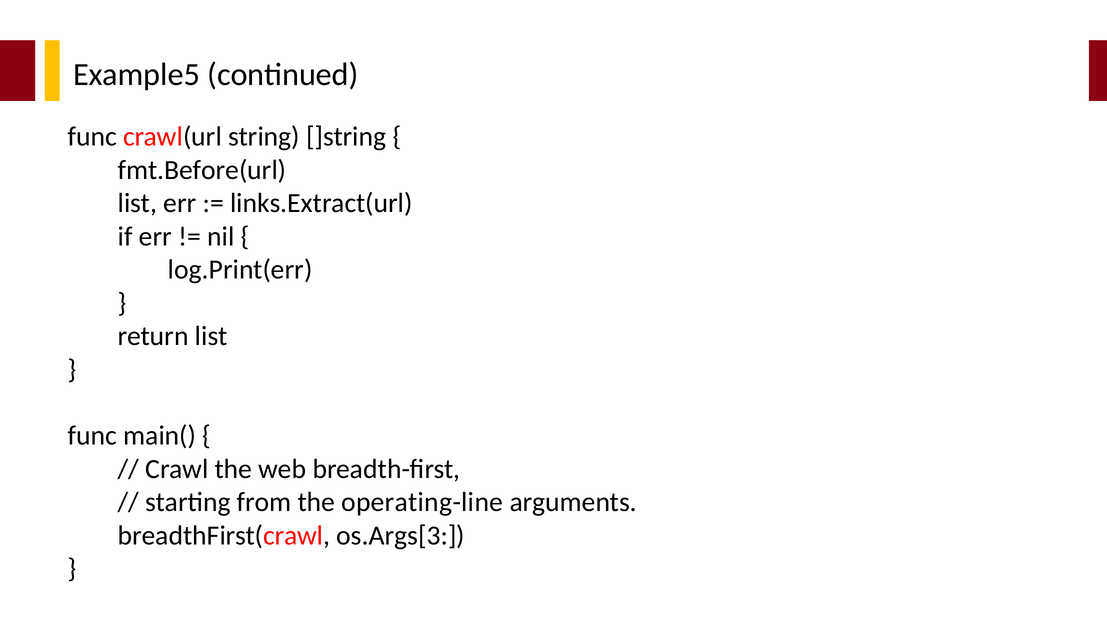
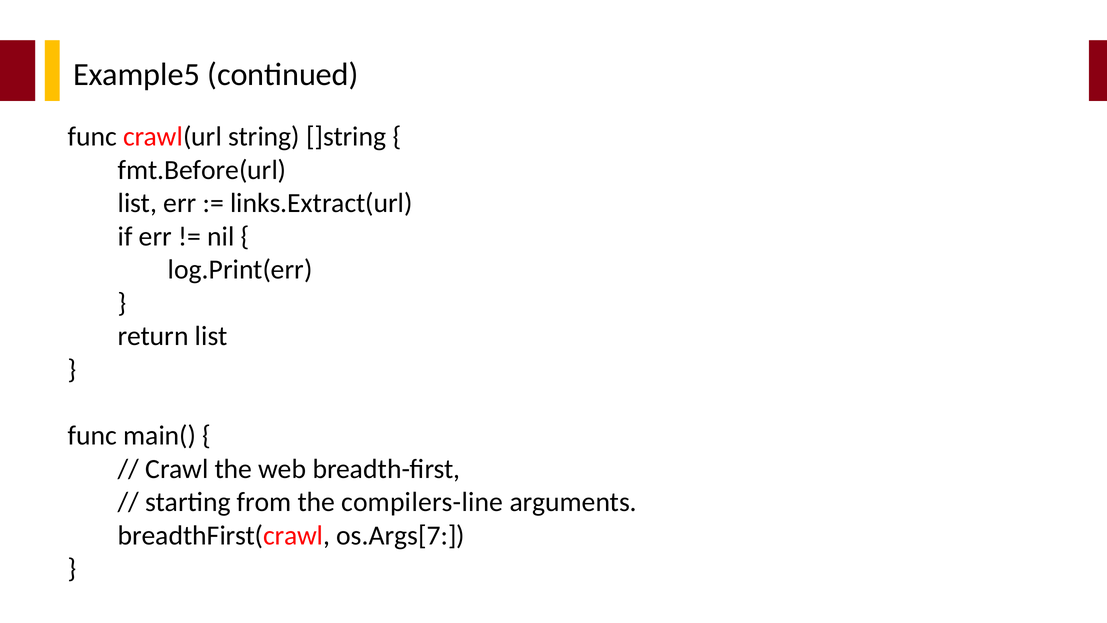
operating-line: operating-line -> compilers-line
os.Args[3: os.Args[3 -> os.Args[7
